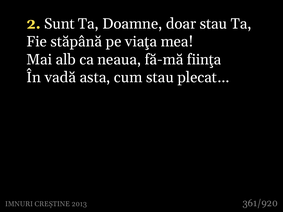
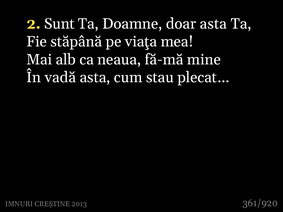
doar stau: stau -> asta
fiinţa: fiinţa -> mine
